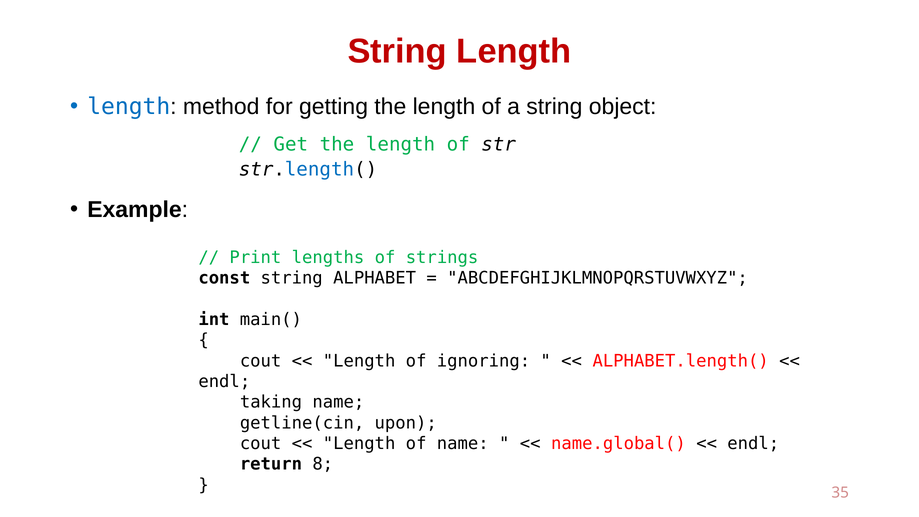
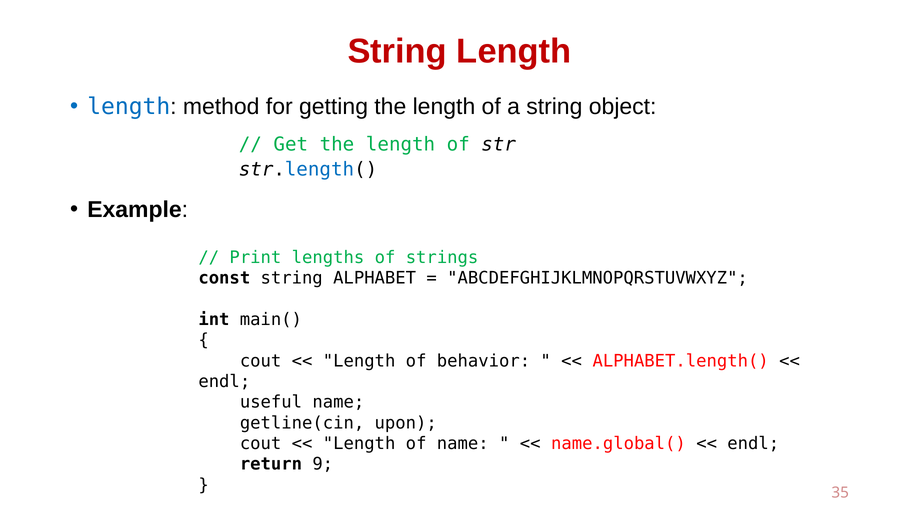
ignoring: ignoring -> behavior
taking: taking -> useful
8: 8 -> 9
